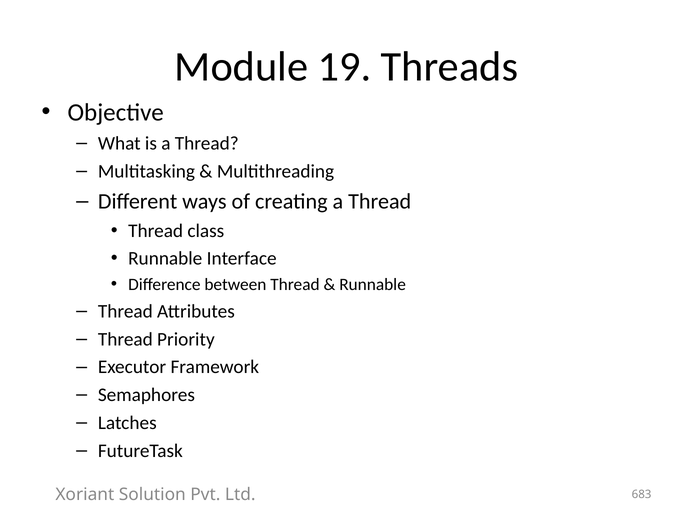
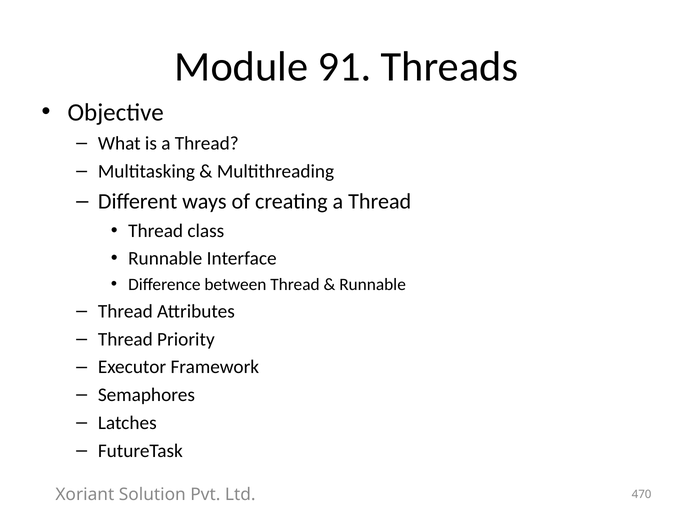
19: 19 -> 91
683: 683 -> 470
